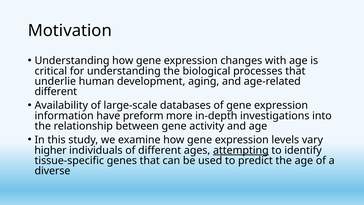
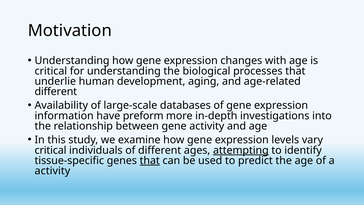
higher at (51, 150): higher -> critical
that at (150, 160) underline: none -> present
diverse at (52, 171): diverse -> activity
